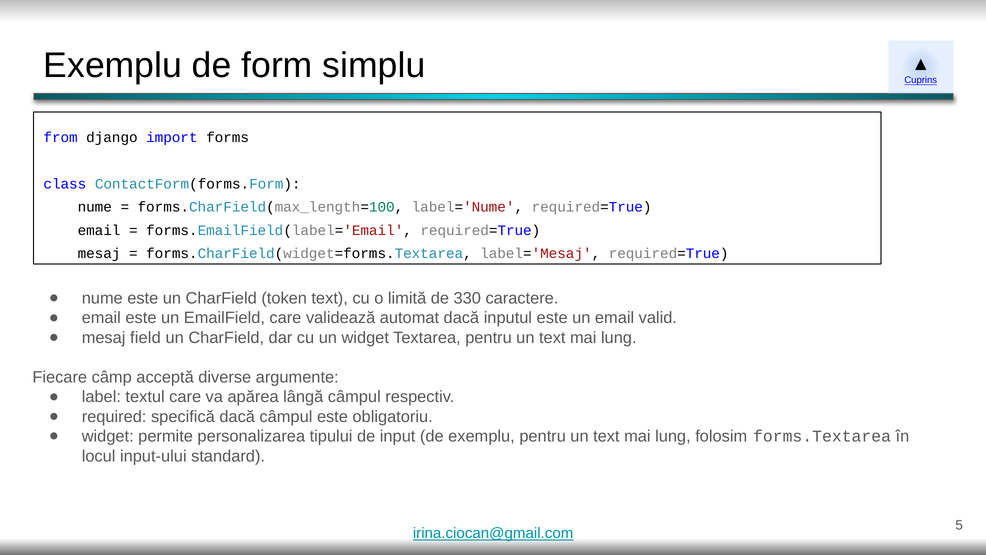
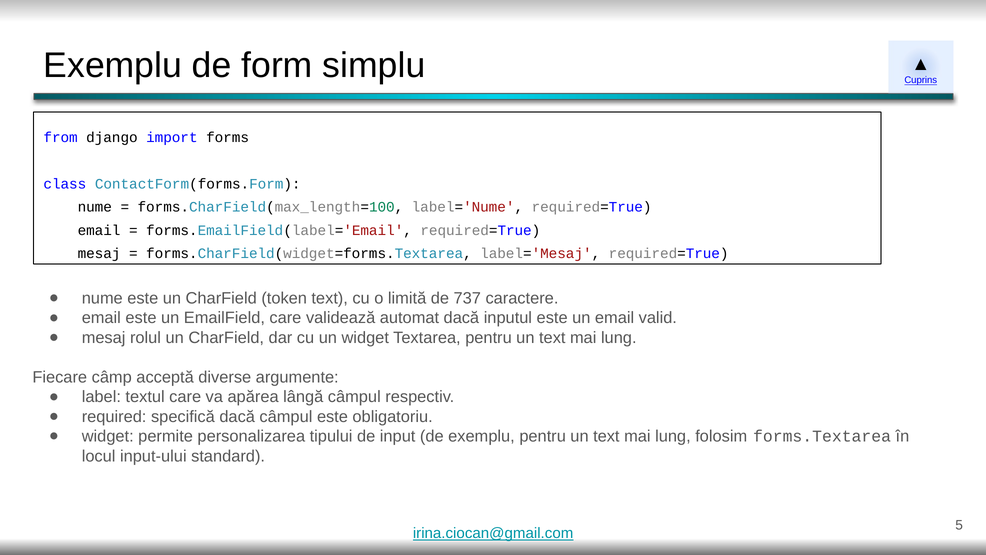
330: 330 -> 737
field: field -> rolul
